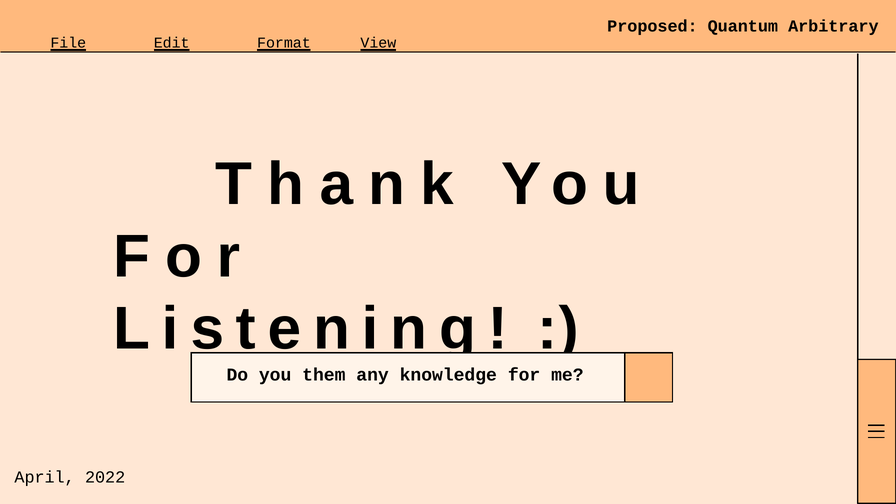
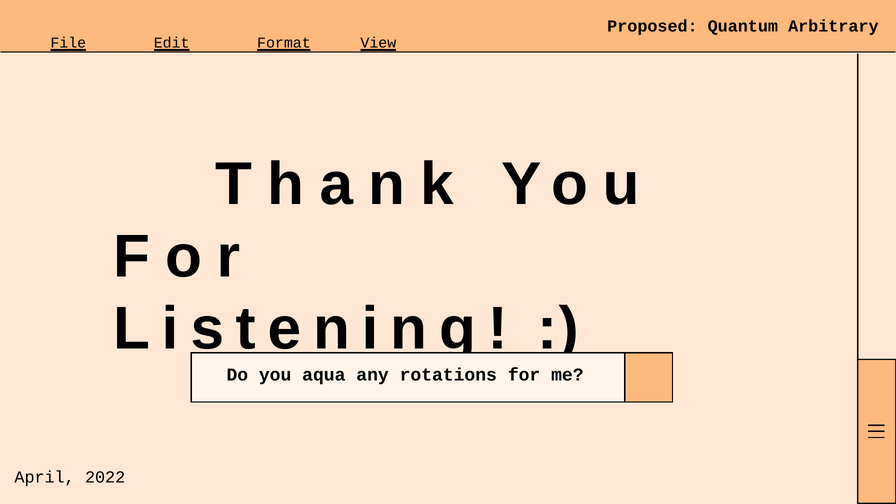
them: them -> aqua
knowledge: knowledge -> rotations
